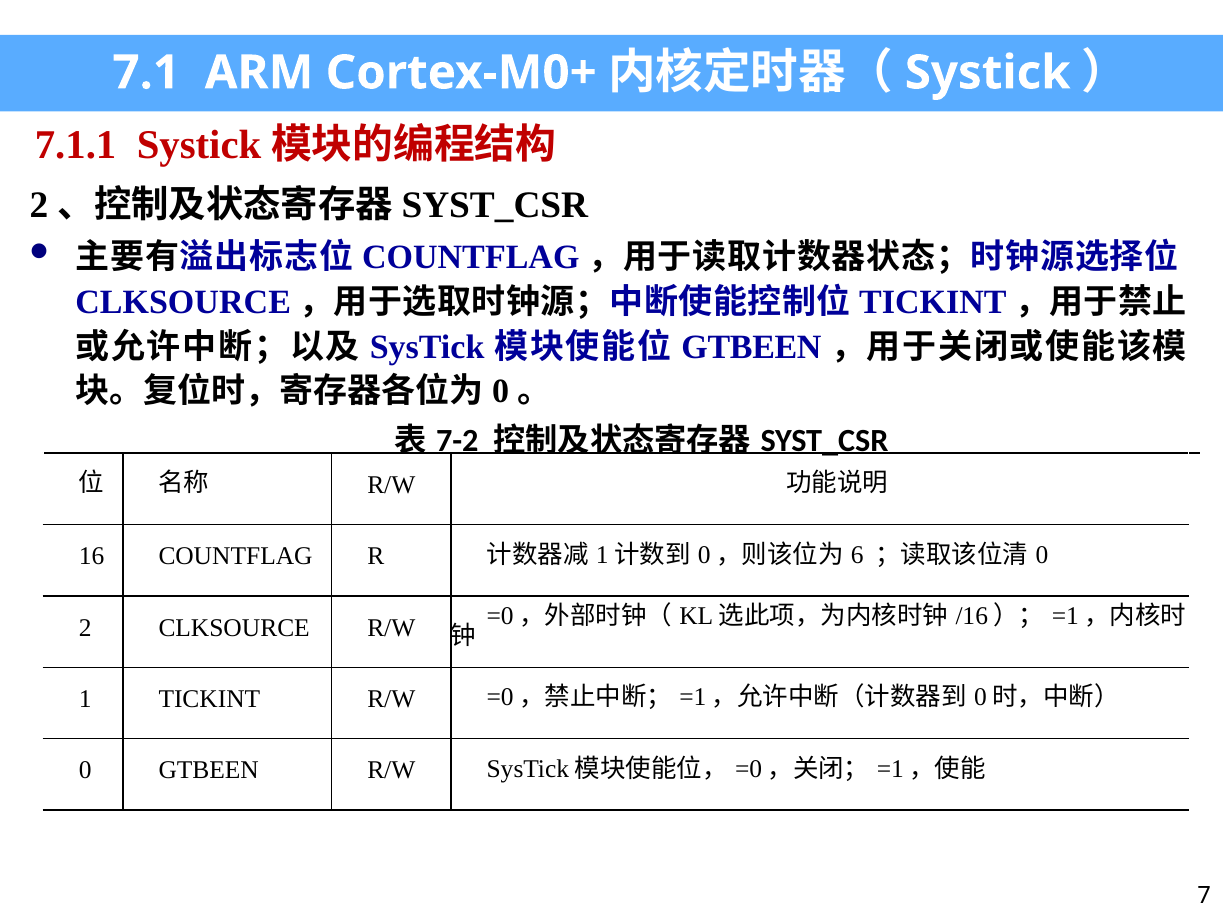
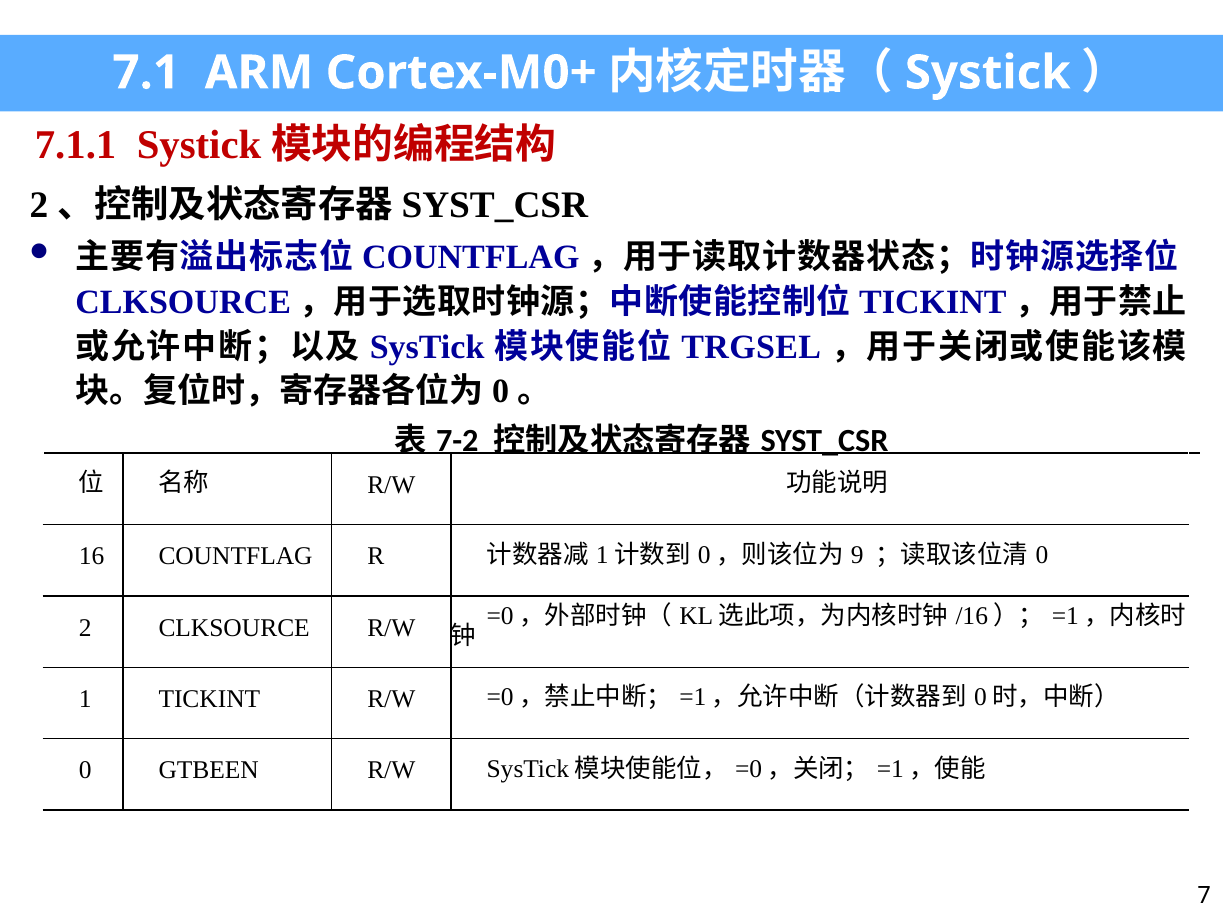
GTBEEN at (751, 347): GTBEEN -> TRGSEL
6: 6 -> 9
